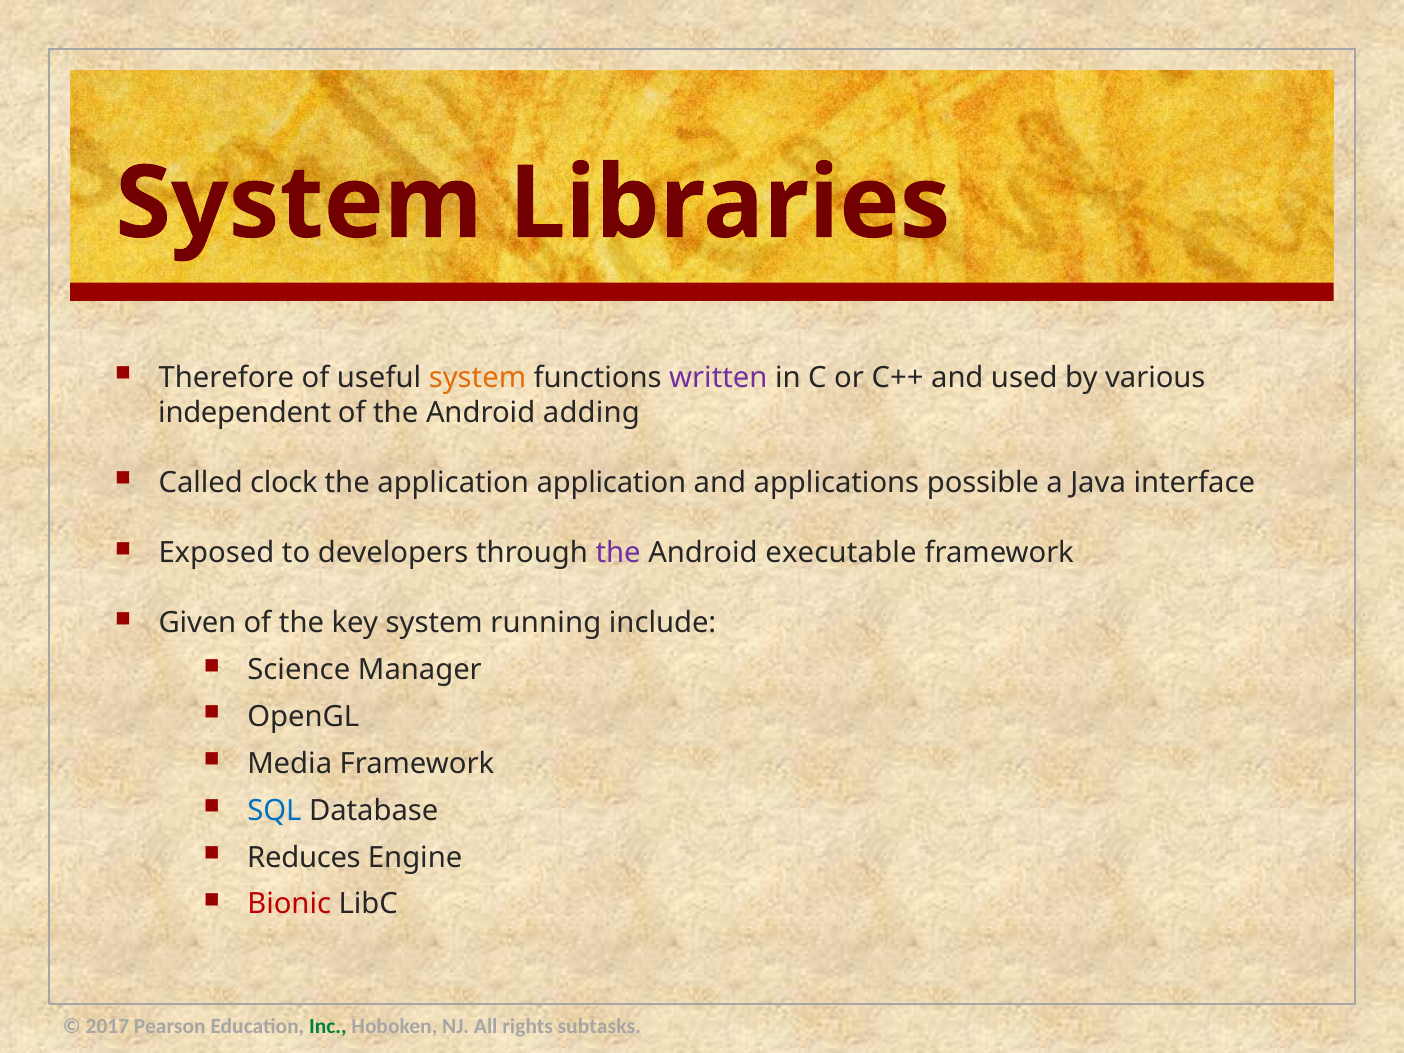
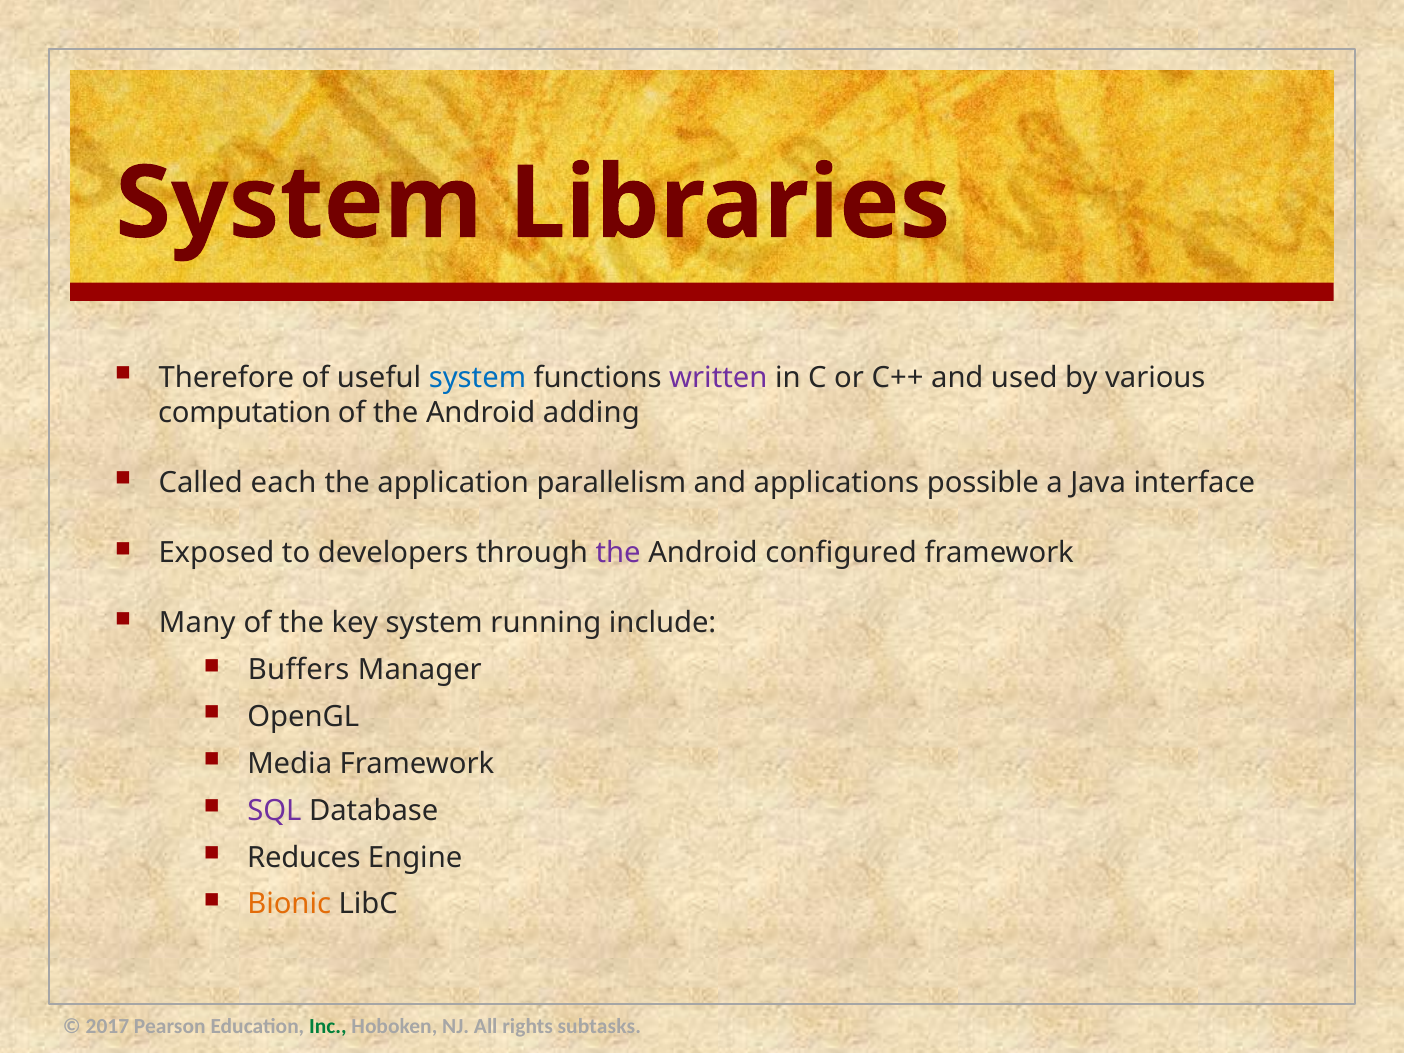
system at (477, 378) colour: orange -> blue
independent: independent -> computation
clock: clock -> each
application application: application -> parallelism
executable: executable -> configured
Given: Given -> Many
Science: Science -> Buffers
SQL colour: blue -> purple
Bionic colour: red -> orange
